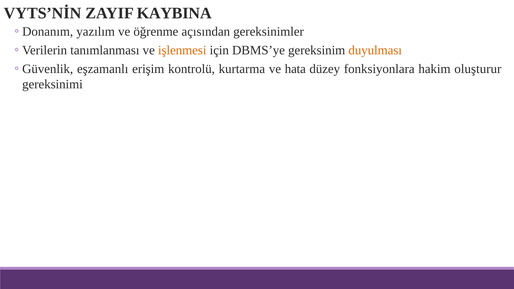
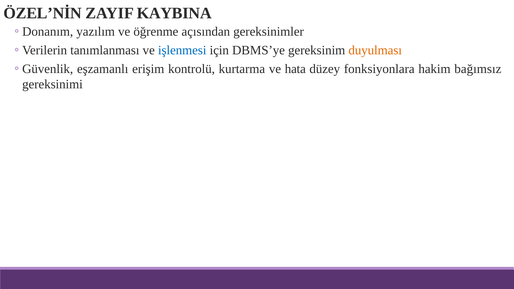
VYTS’NİN: VYTS’NİN -> ÖZEL’NİN
işlenmesi colour: orange -> blue
oluşturur: oluşturur -> bağımsız
